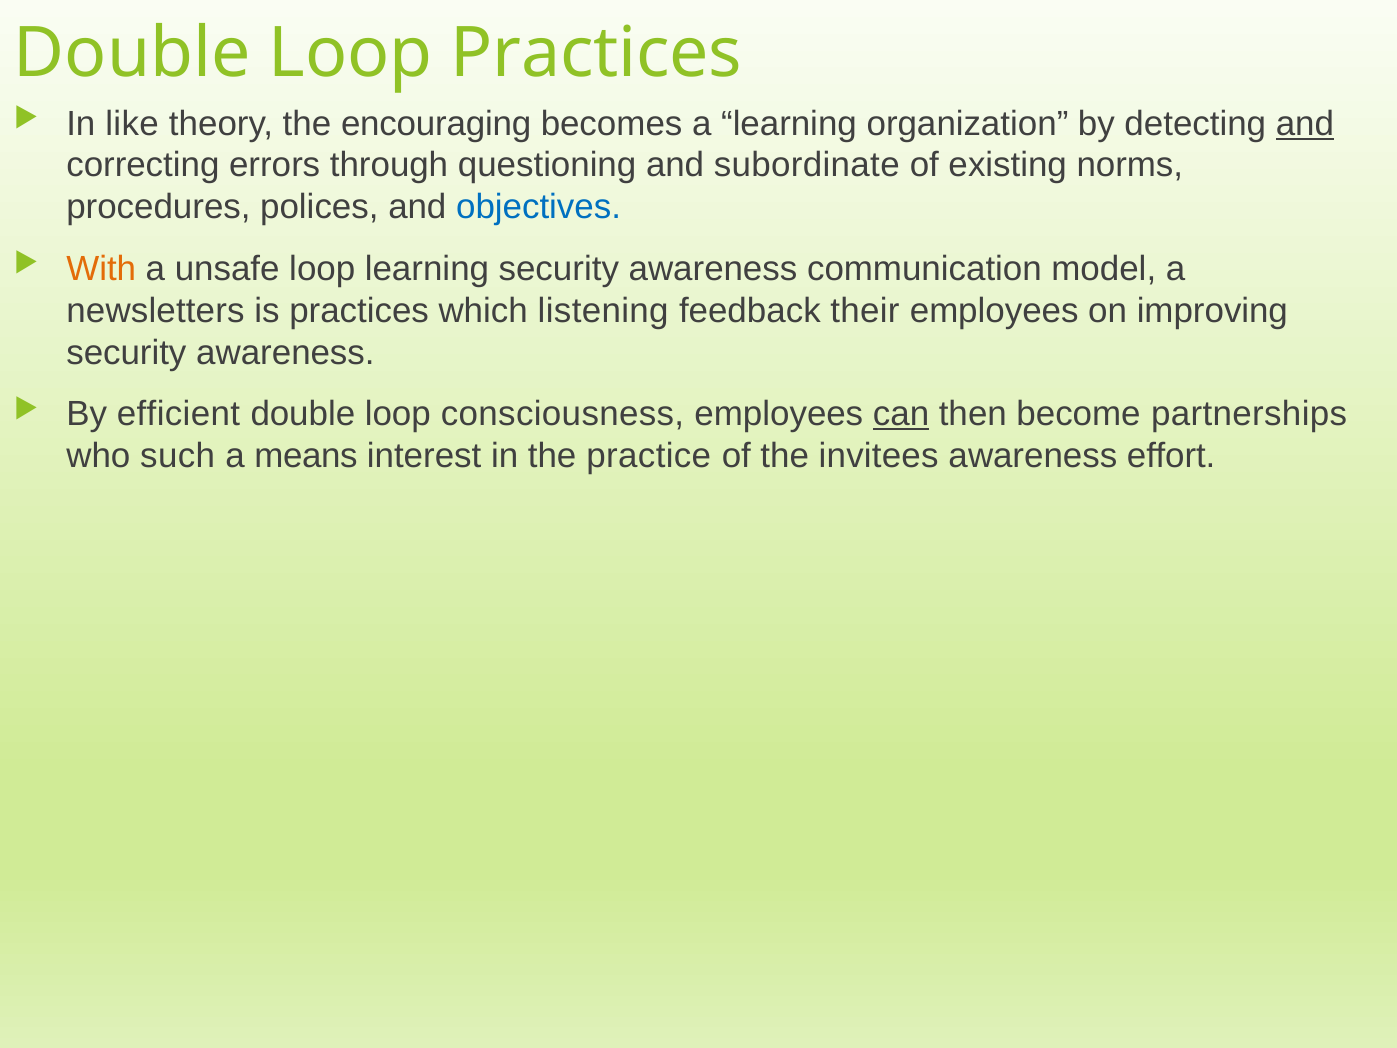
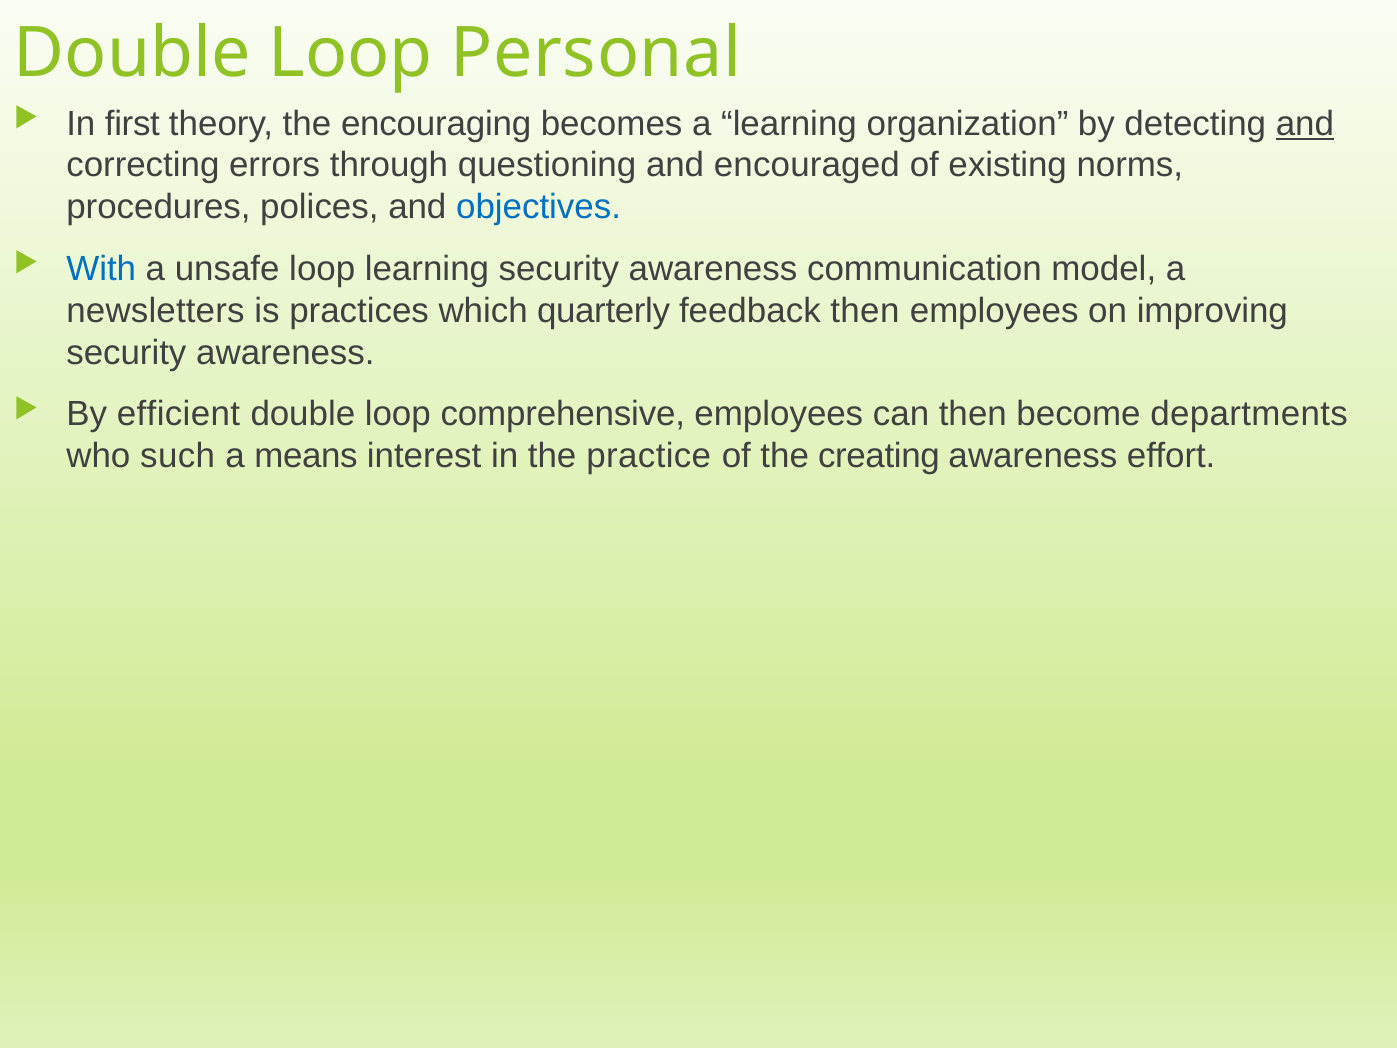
Loop Practices: Practices -> Personal
like: like -> first
subordinate: subordinate -> encouraged
With colour: orange -> blue
listening: listening -> quarterly
feedback their: their -> then
consciousness: consciousness -> comprehensive
can underline: present -> none
partnerships: partnerships -> departments
invitees: invitees -> creating
